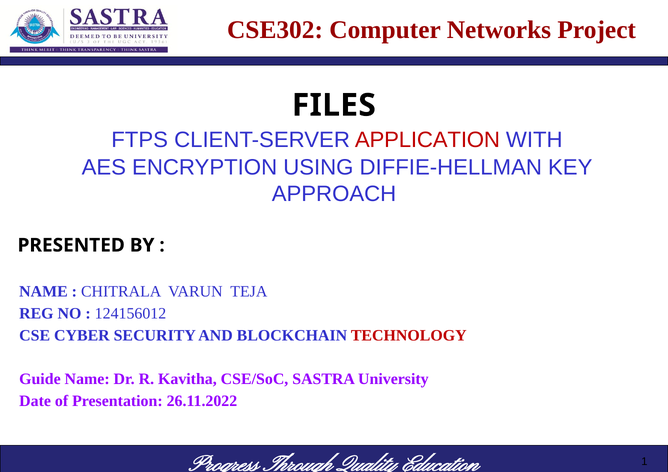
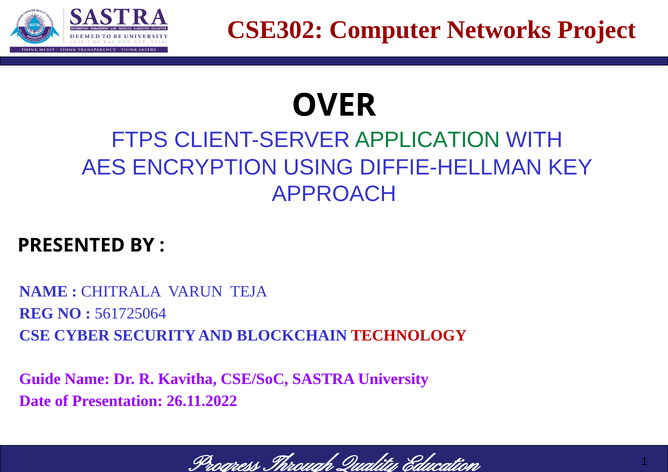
FILES: FILES -> OVER
APPLICATION colour: red -> green
124156012: 124156012 -> 561725064
